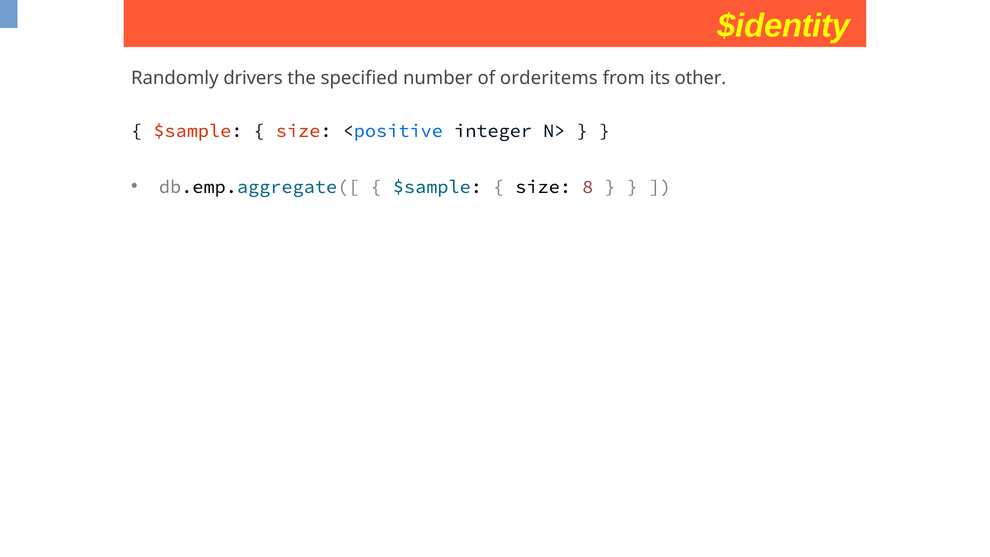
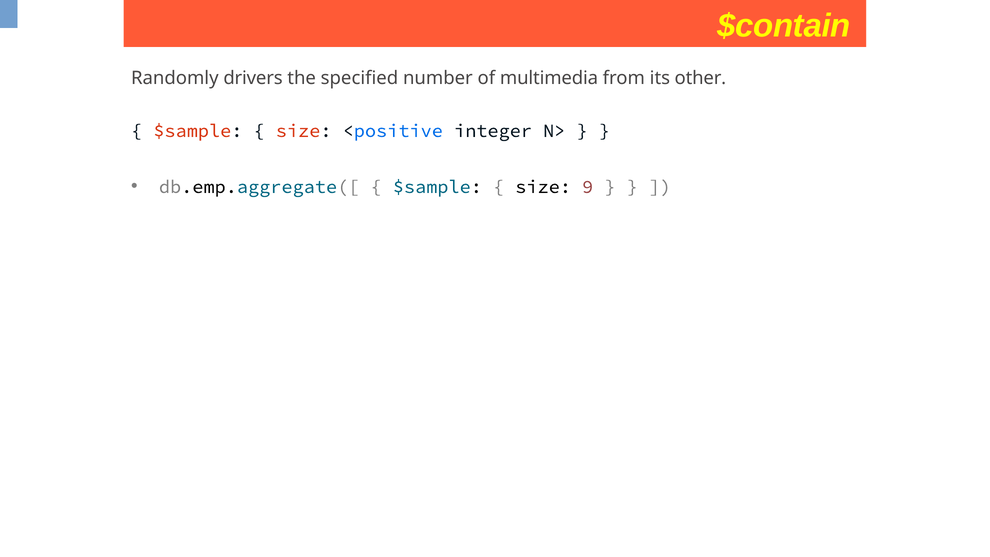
$identity: $identity -> $contain
orderitems: orderitems -> multimedia
8: 8 -> 9
